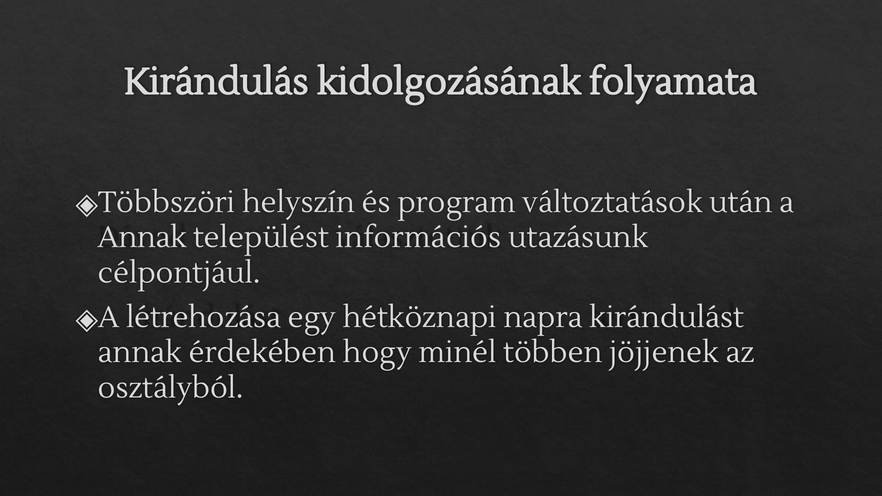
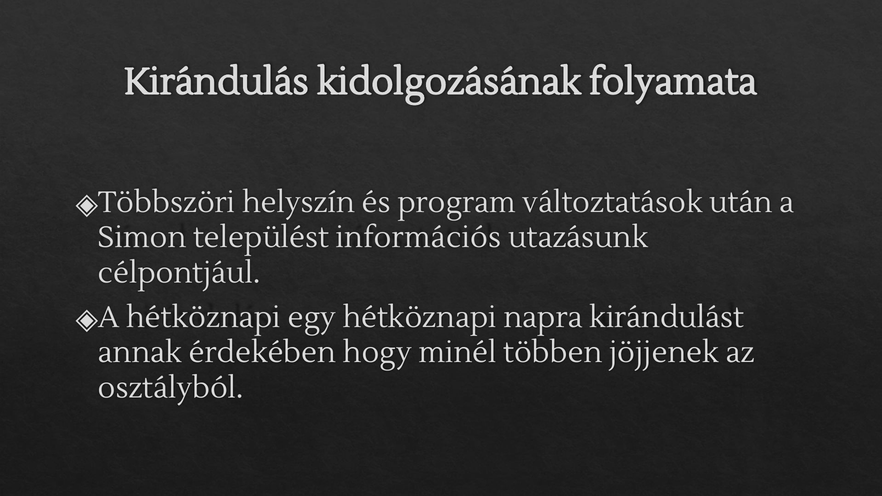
Annak at (142, 238): Annak -> Simon
létrehozása at (204, 318): létrehozása -> hétköznapi
